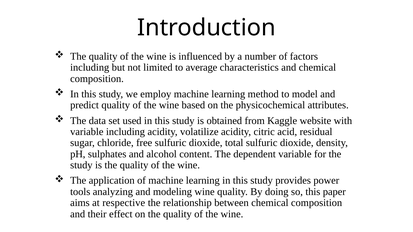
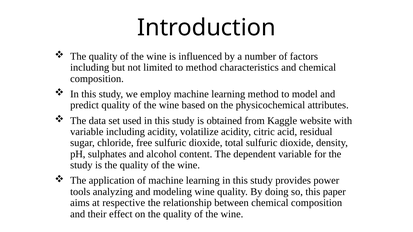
to average: average -> method
